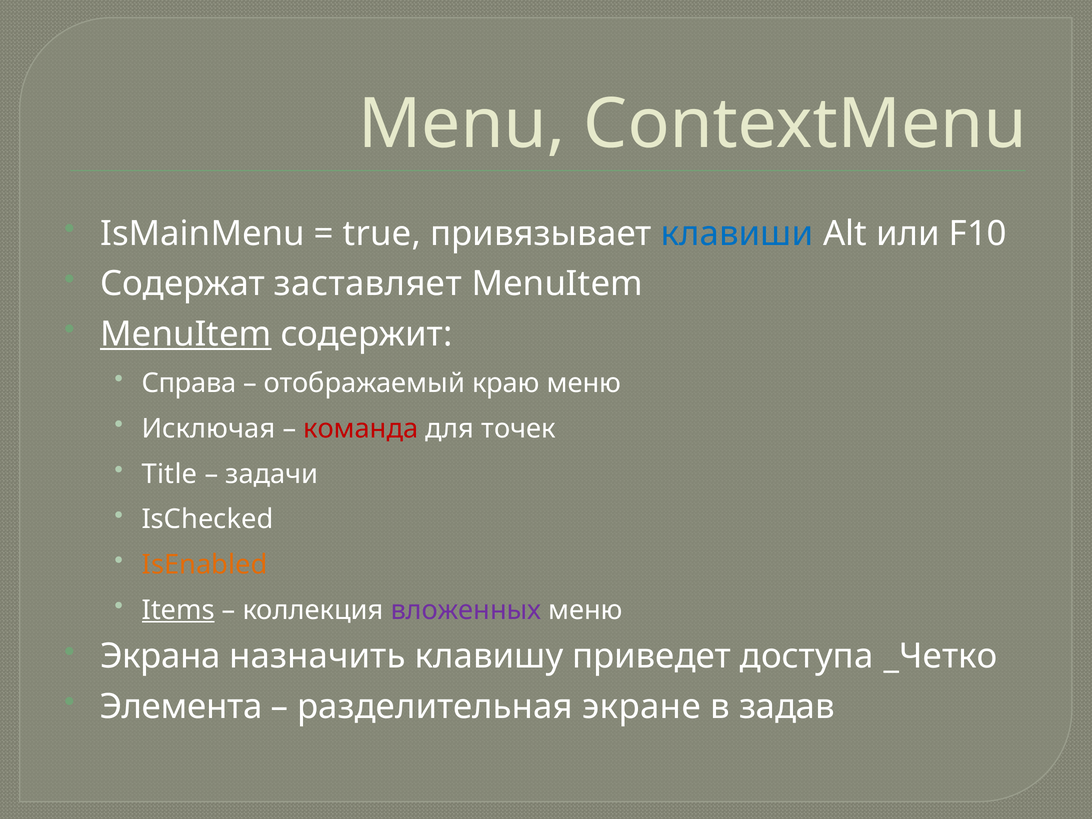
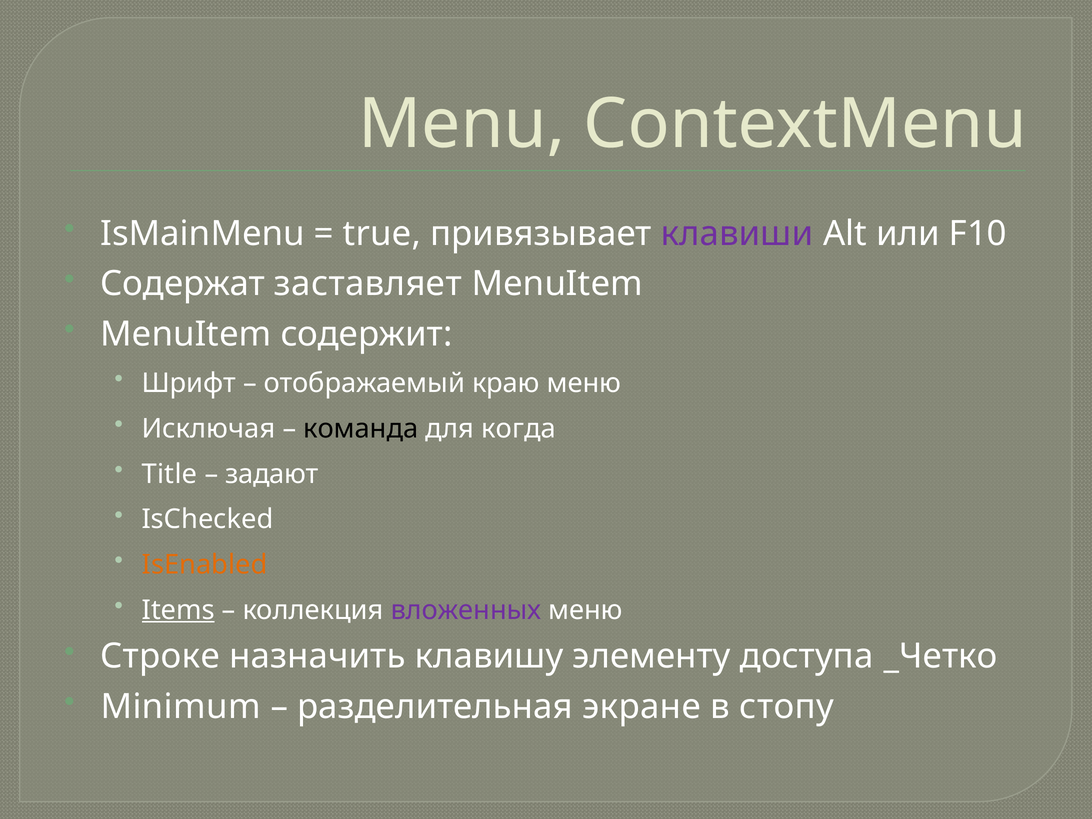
клавиши colour: blue -> purple
MenuItem at (186, 334) underline: present -> none
Справа: Справа -> Шрифт
команда colour: red -> black
точек: точек -> когда
задачи: задачи -> задают
Экрана: Экрана -> Строке
приведет: приведет -> элементу
Элемента: Элемента -> Minimum
задав: задав -> стопу
